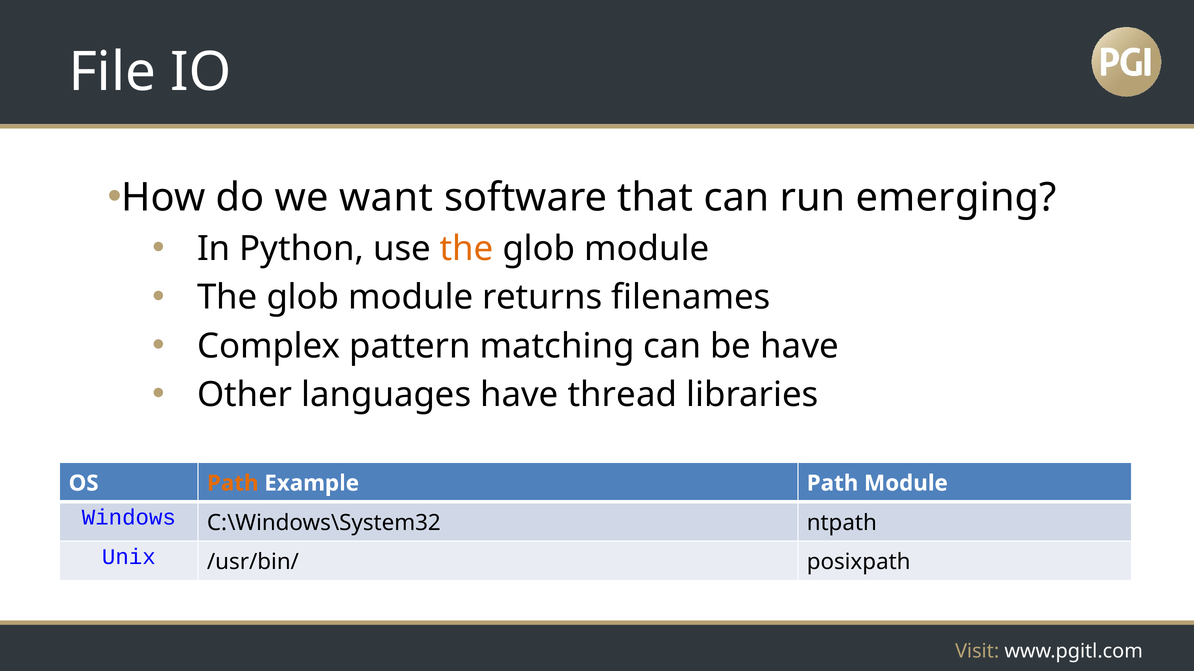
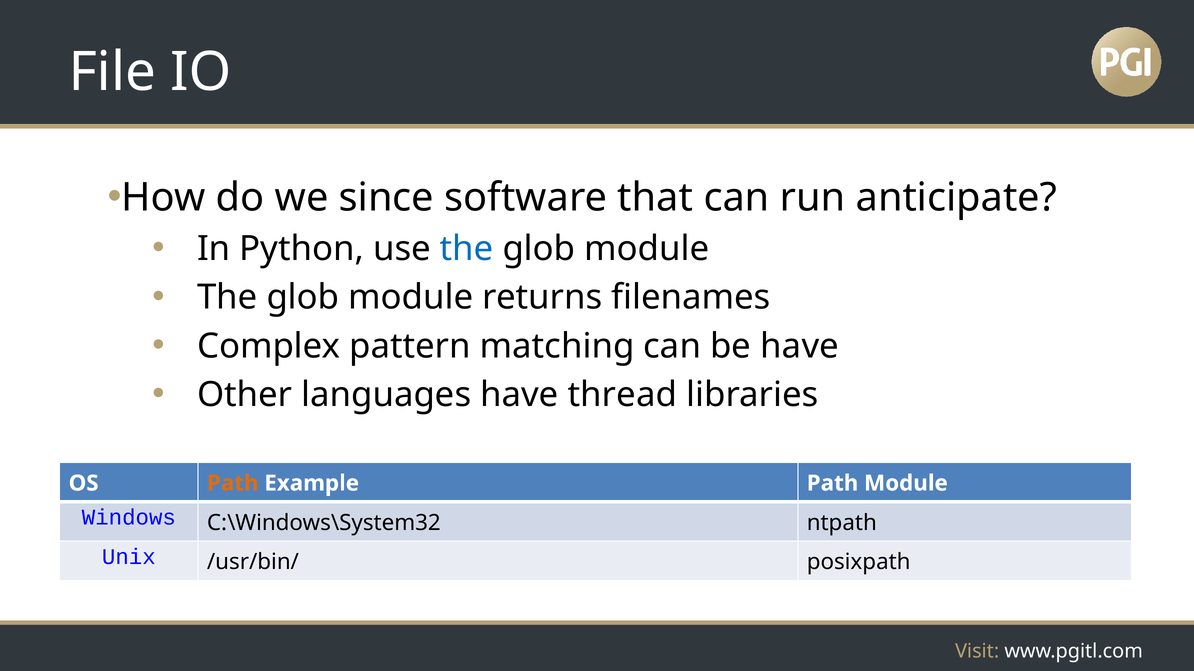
want: want -> since
emerging: emerging -> anticipate
the at (467, 249) colour: orange -> blue
